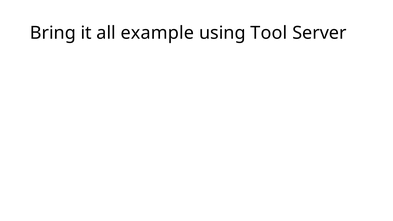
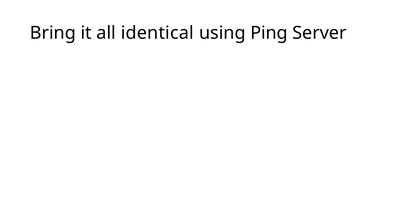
example: example -> identical
Tool: Tool -> Ping
